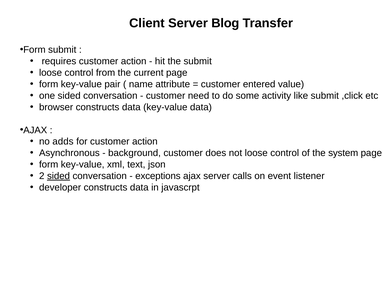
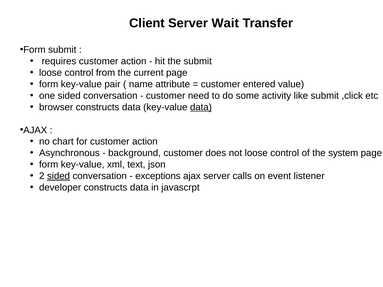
Blog: Blog -> Wait
data at (201, 107) underline: none -> present
adds: adds -> chart
